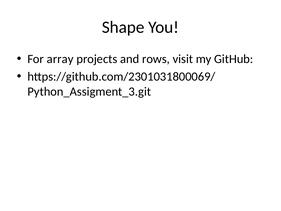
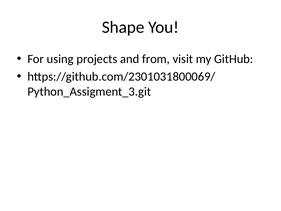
array: array -> using
rows: rows -> from
